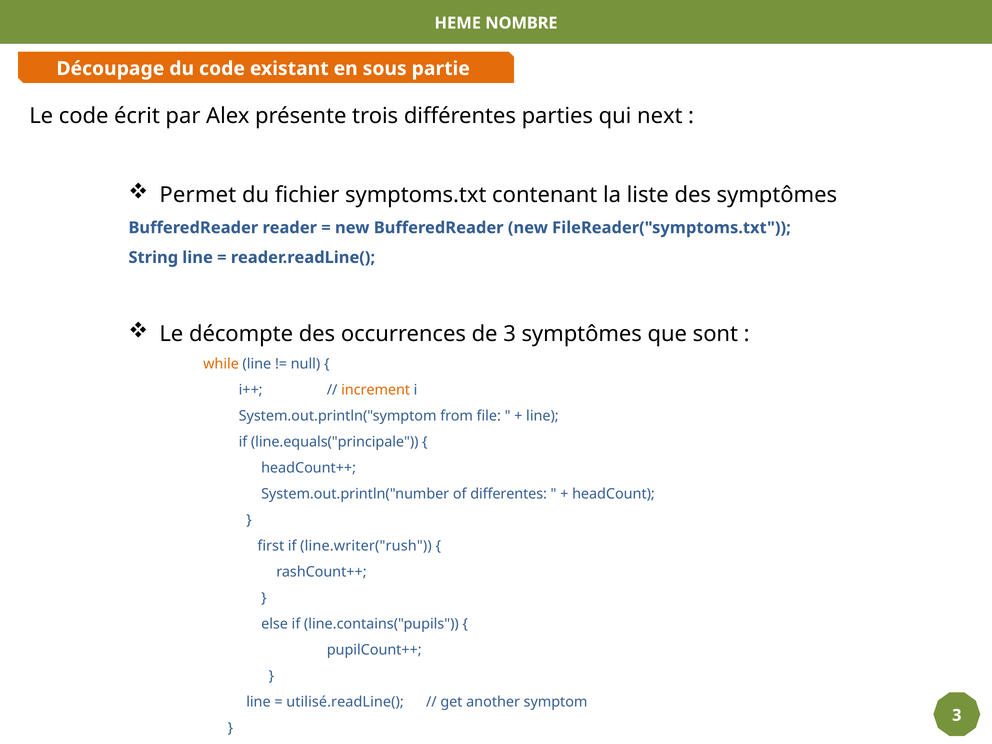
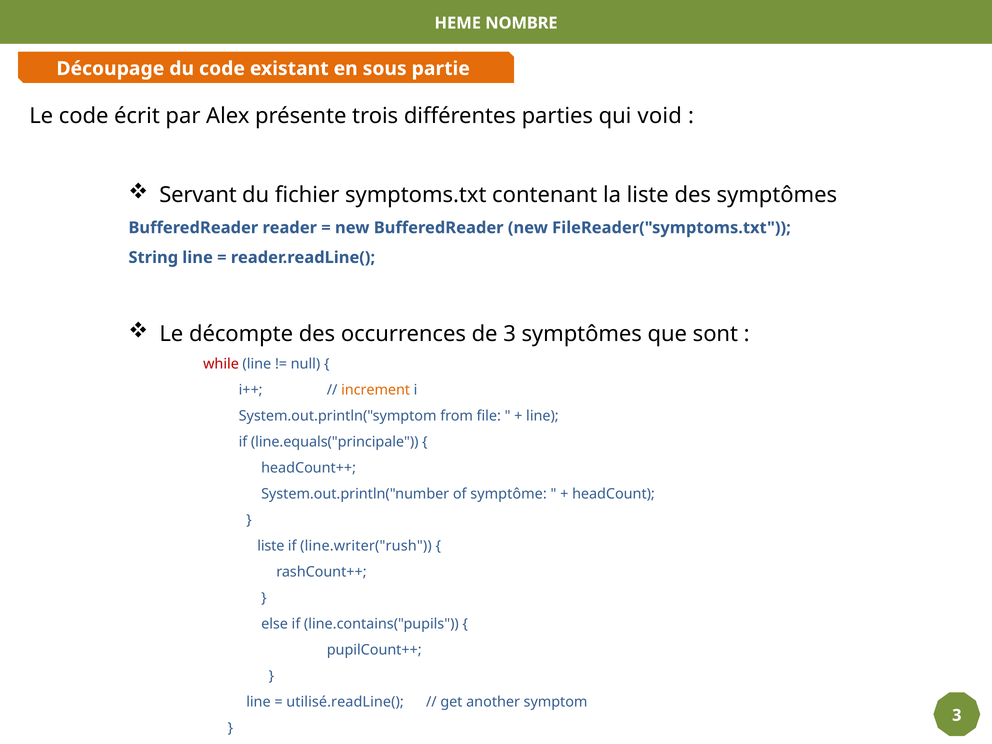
next: next -> void
Permet: Permet -> Servant
while colour: orange -> red
differentes: differentes -> symptôme
first at (271, 546): first -> liste
